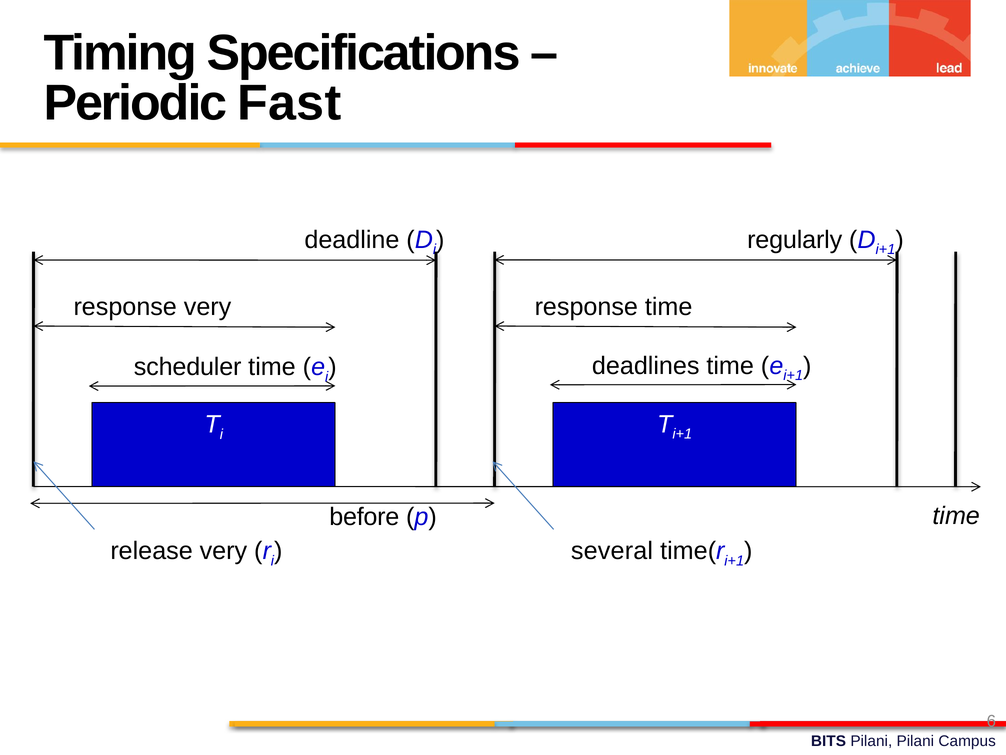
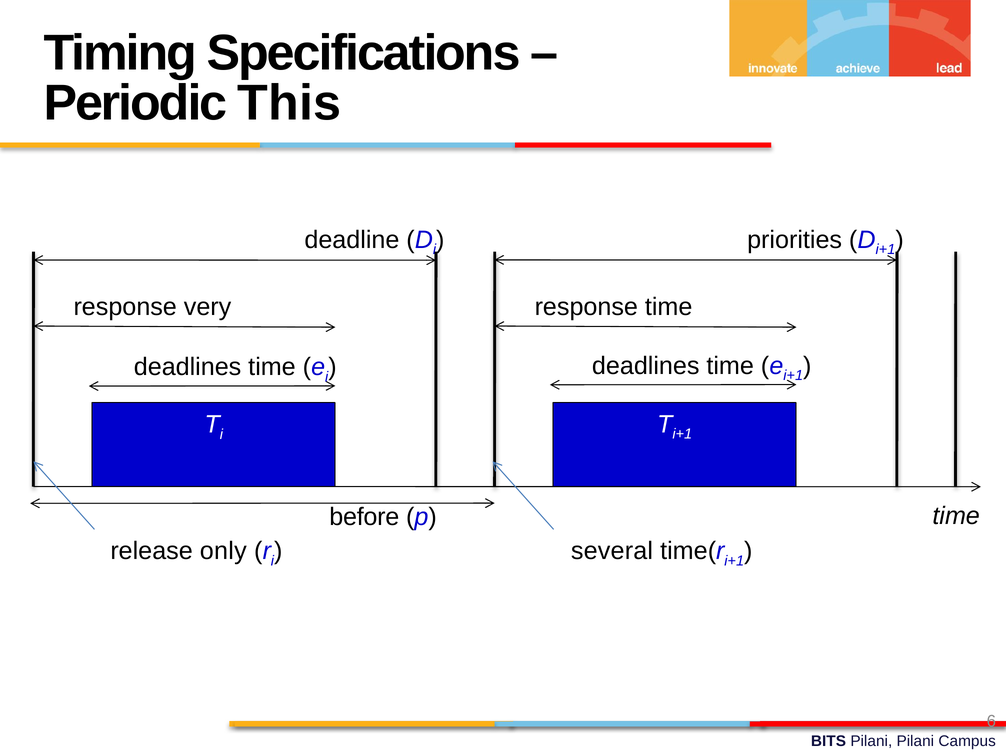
Fast: Fast -> This
regularly: regularly -> priorities
scheduler at (188, 367): scheduler -> deadlines
release very: very -> only
